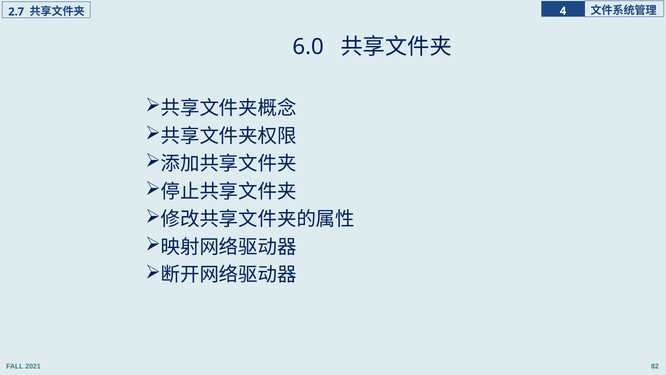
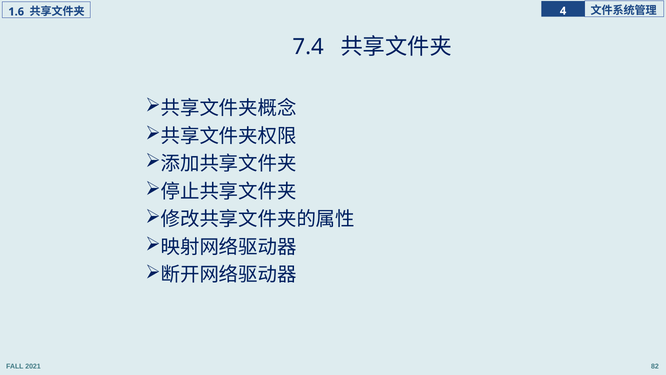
2.7: 2.7 -> 1.6
6.0: 6.0 -> 7.4
